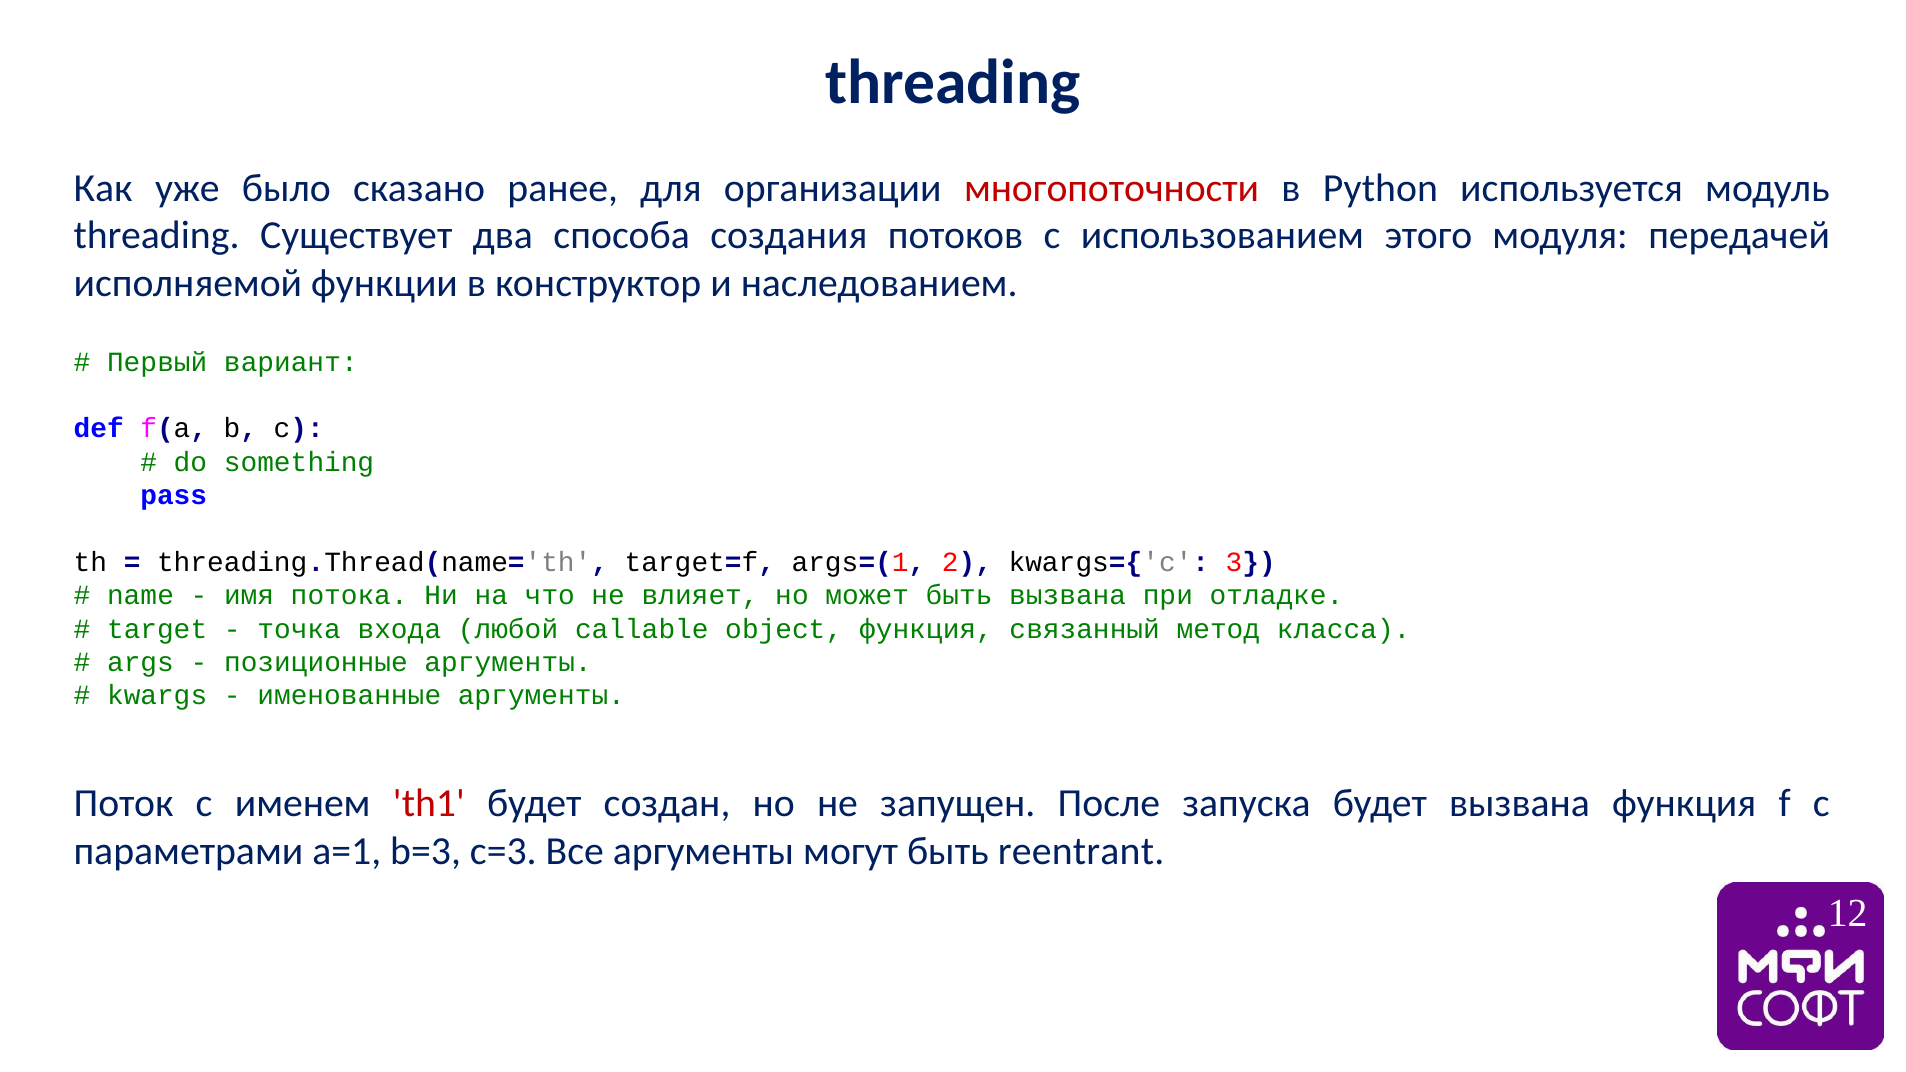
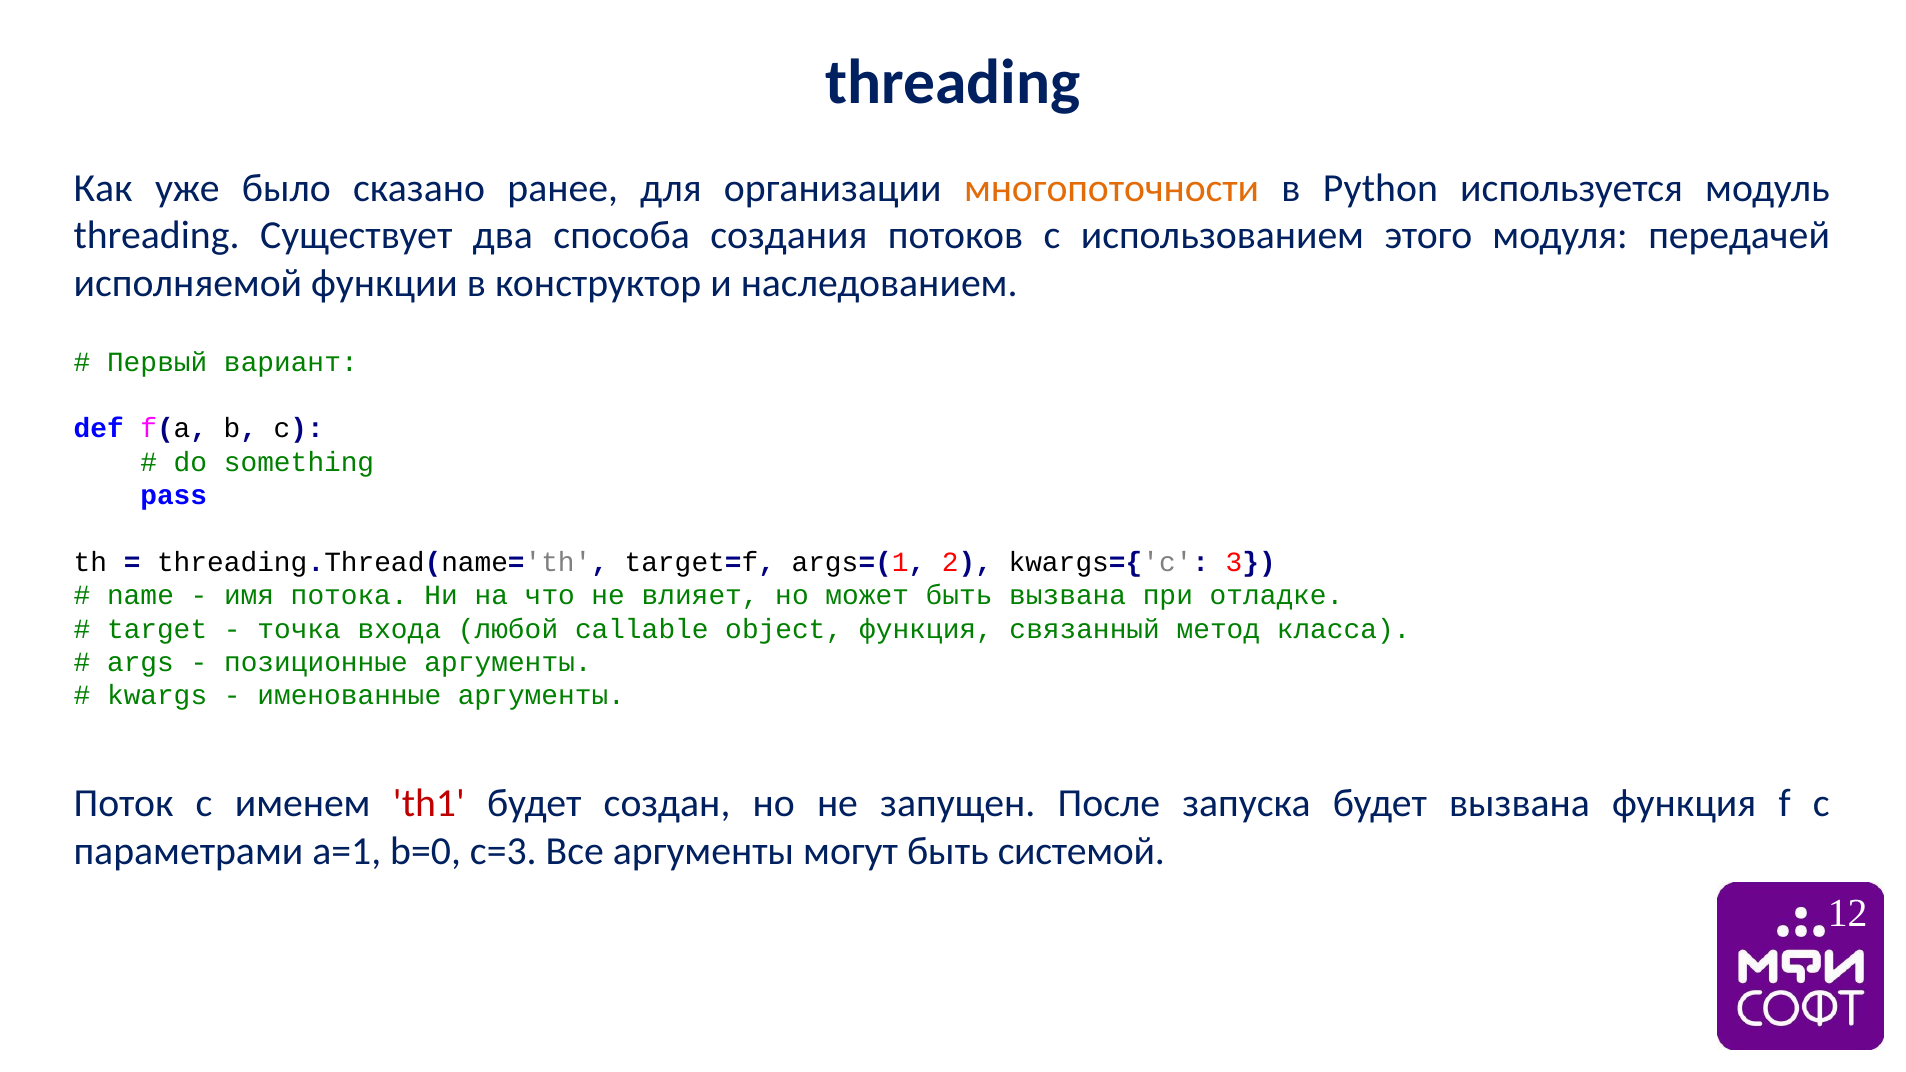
многопоточности colour: red -> orange
b=3: b=3 -> b=0
reentrant: reentrant -> системой
